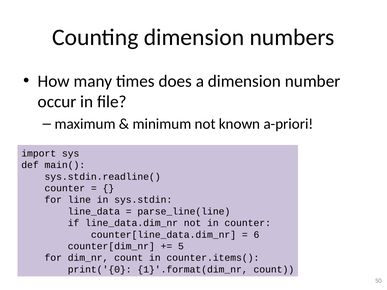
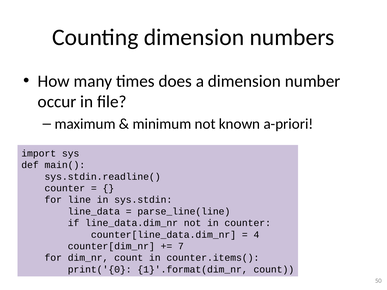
6: 6 -> 4
5: 5 -> 7
